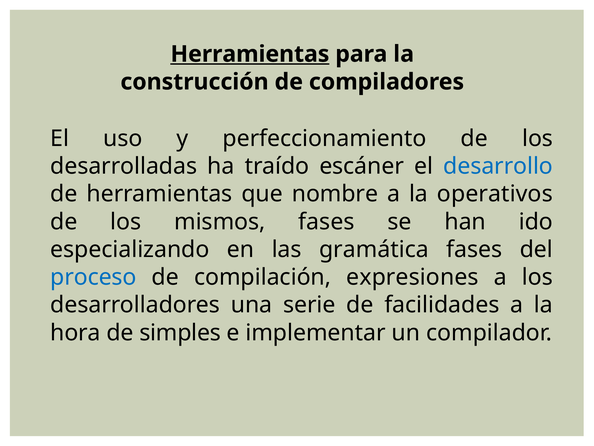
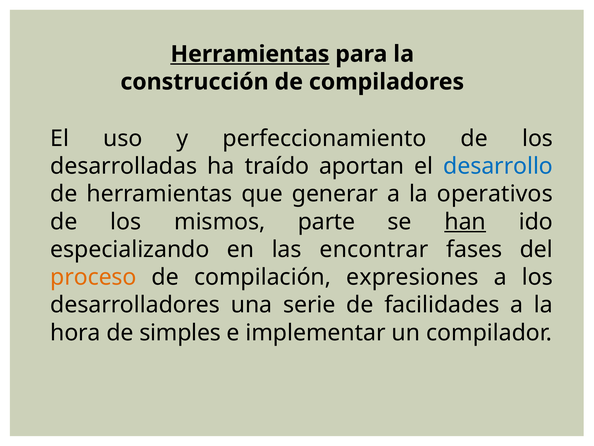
escáner: escáner -> aportan
nombre: nombre -> generar
mismos fases: fases -> parte
han underline: none -> present
gramática: gramática -> encontrar
proceso colour: blue -> orange
